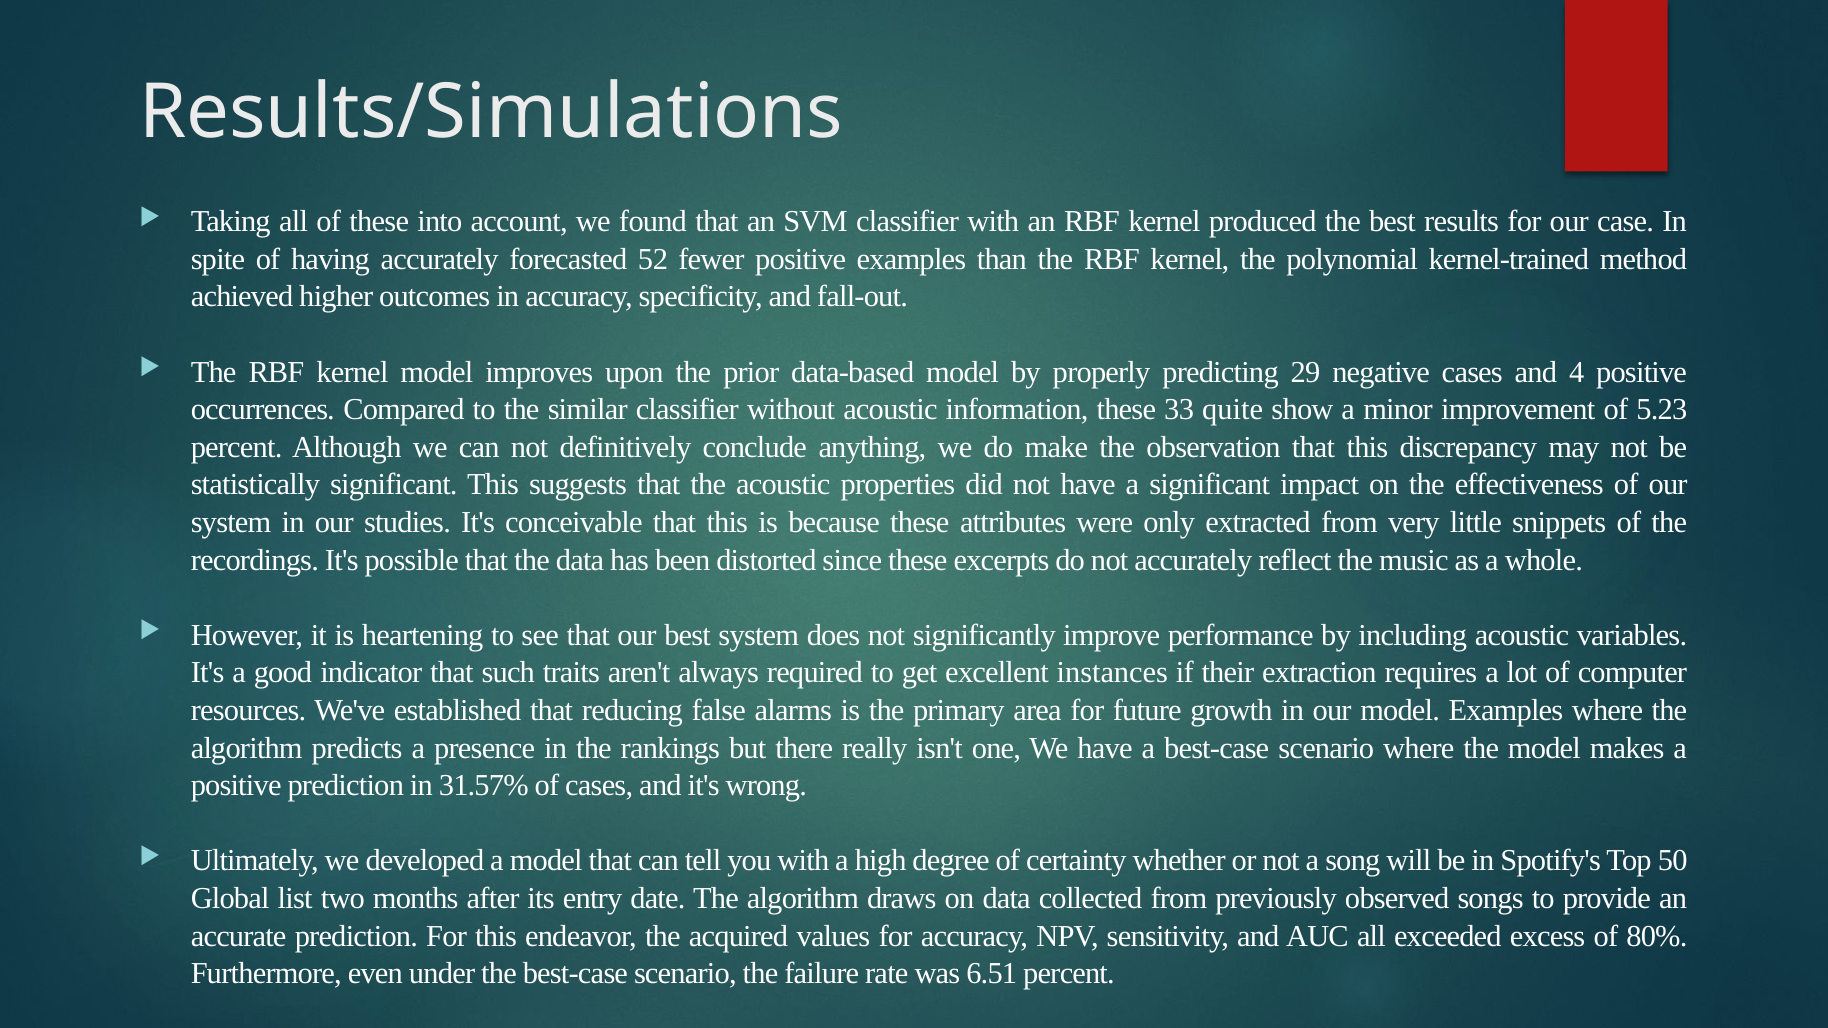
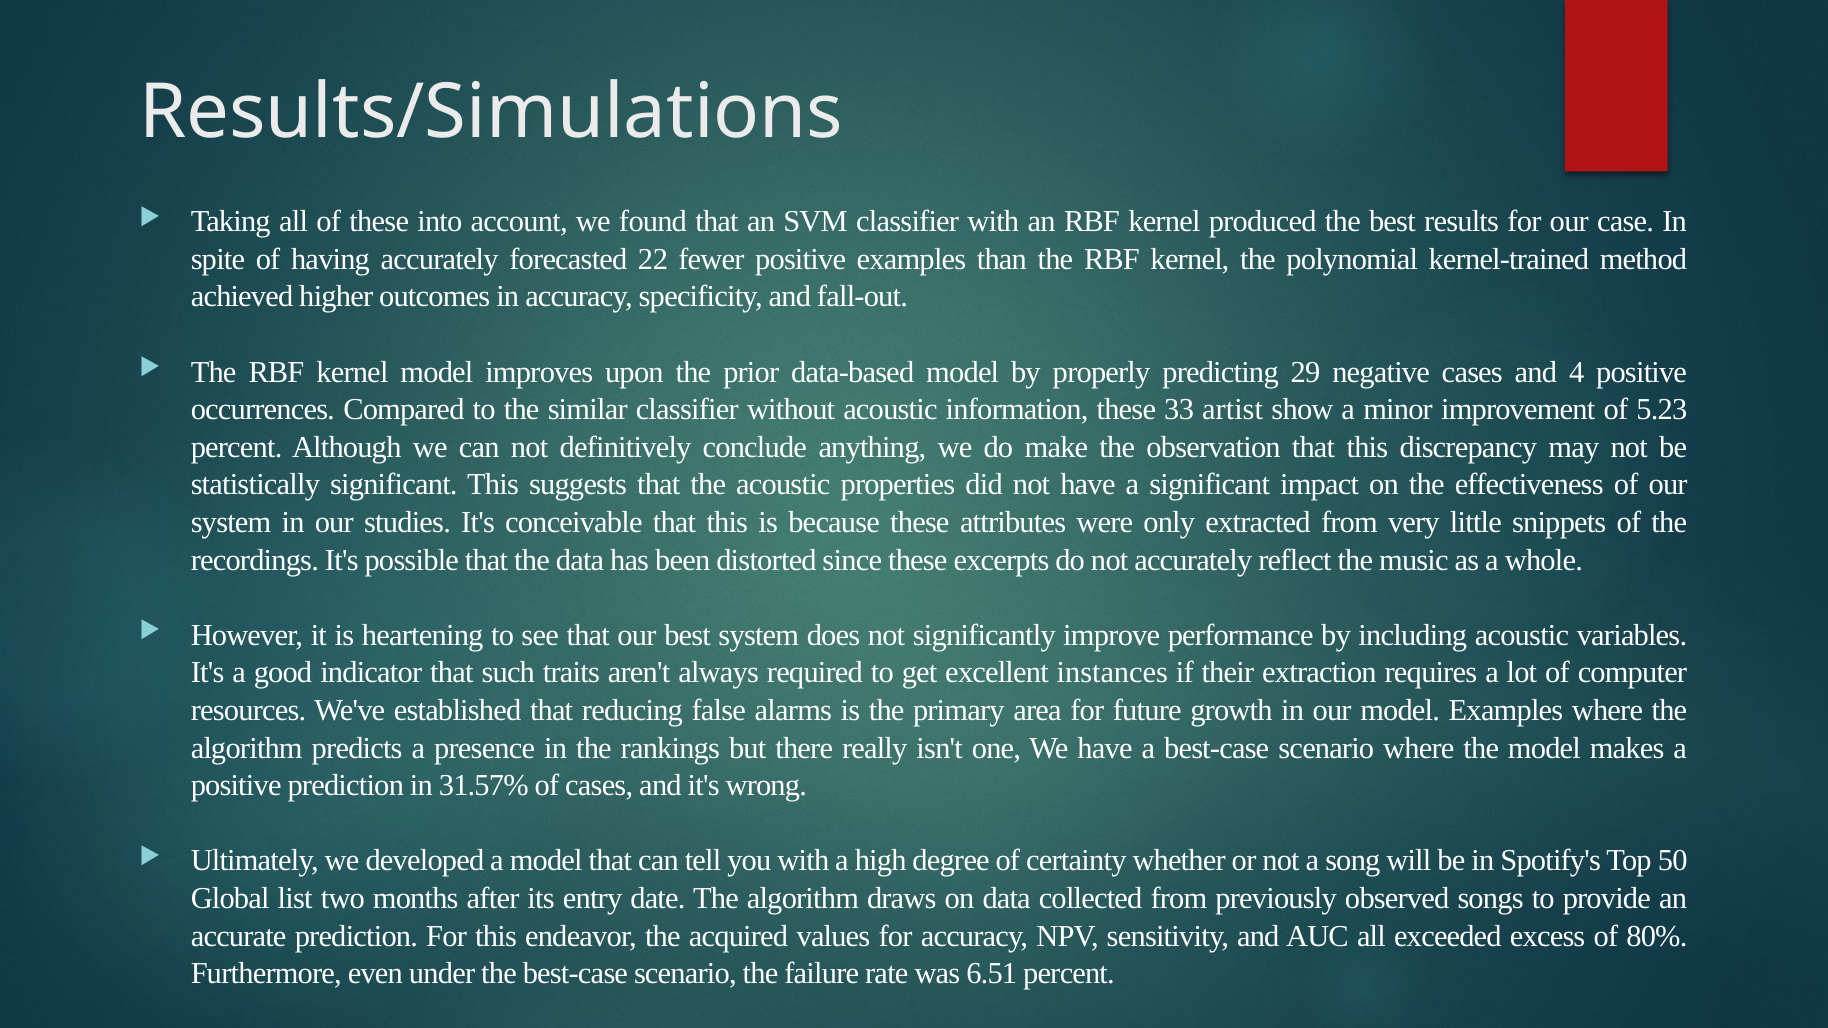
52: 52 -> 22
quite: quite -> artist
